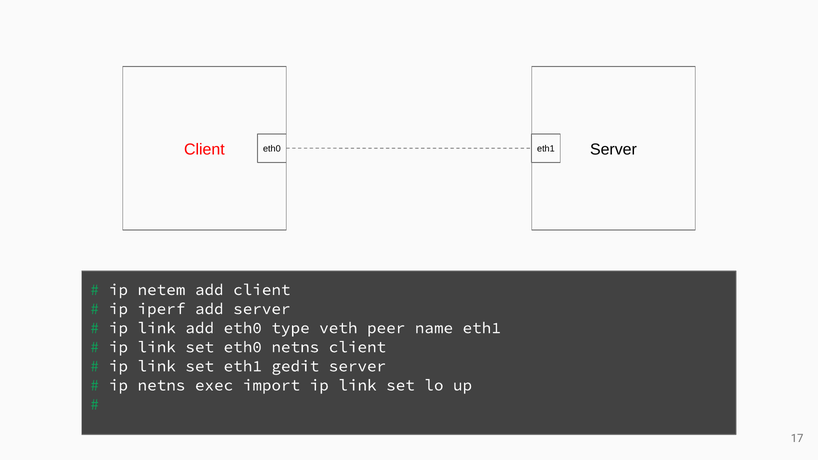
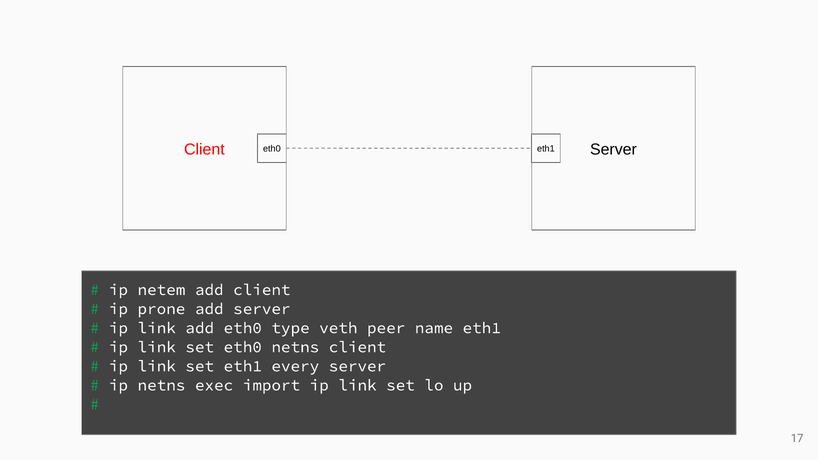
iperf: iperf -> prone
gedit: gedit -> every
